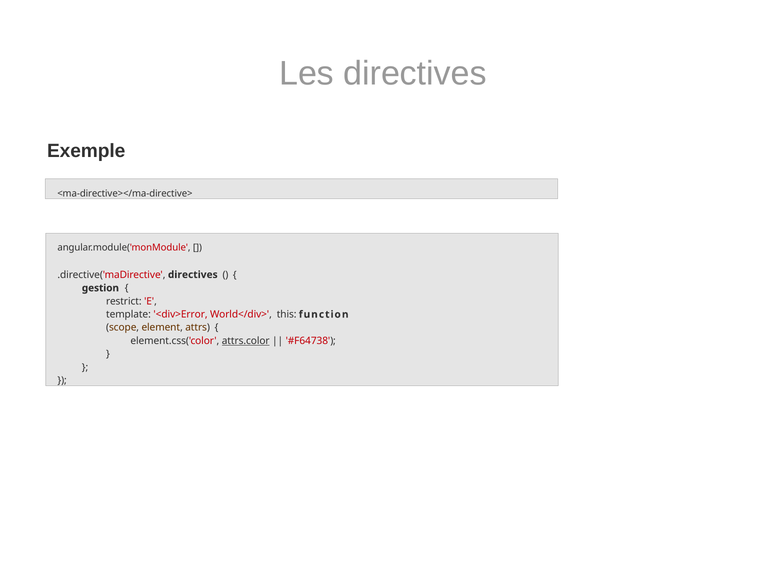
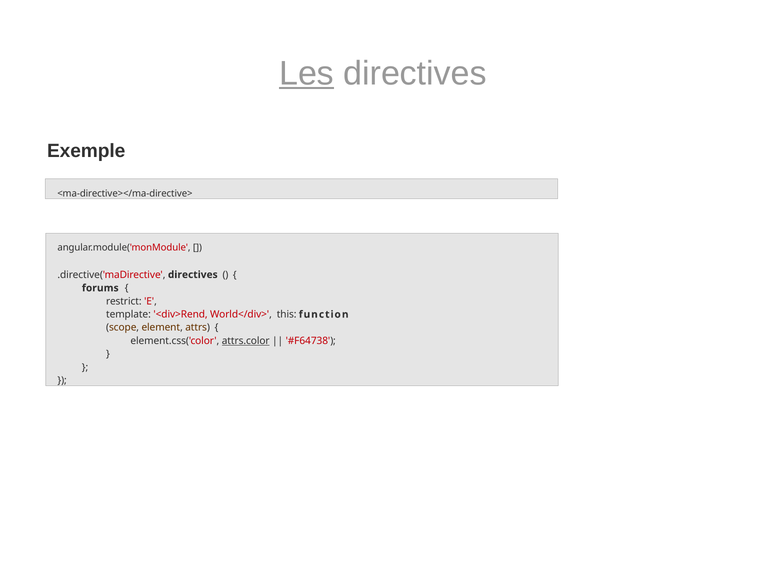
Les underline: none -> present
gestion: gestion -> forums
<div>Error: <div>Error -> <div>Rend
